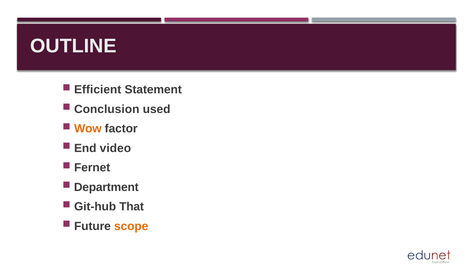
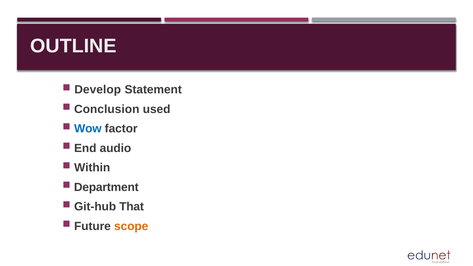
Efficient: Efficient -> Develop
Wow colour: orange -> blue
video: video -> audio
Fernet: Fernet -> Within
